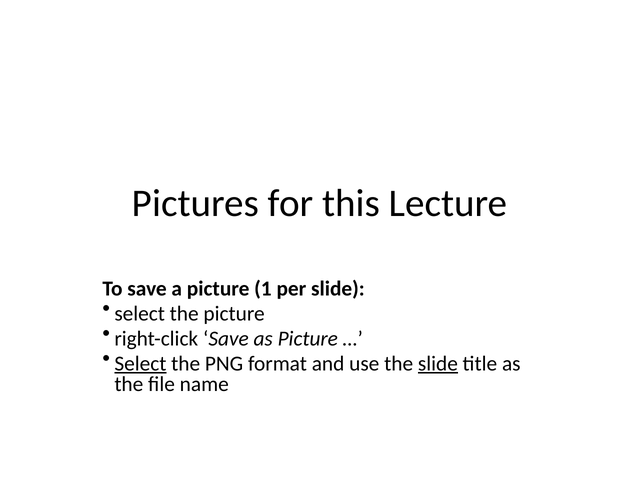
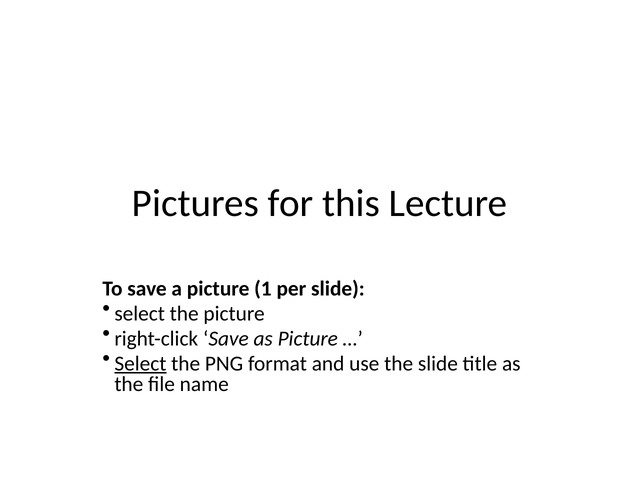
slide at (438, 364) underline: present -> none
